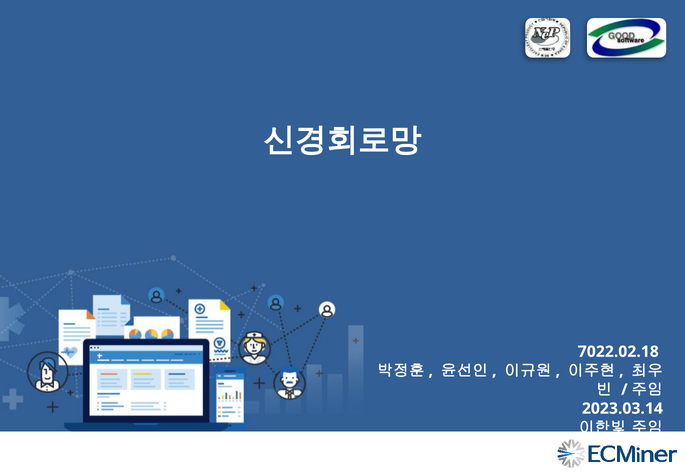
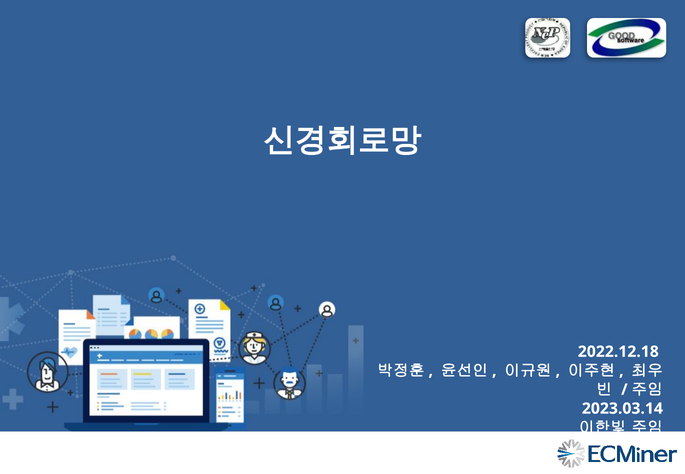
7022.02.18: 7022.02.18 -> 2022.12.18
